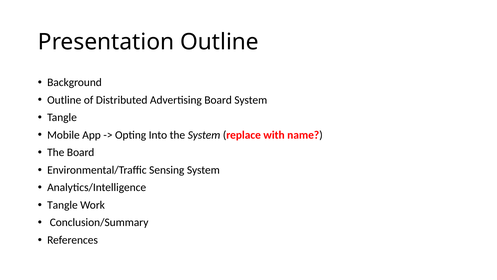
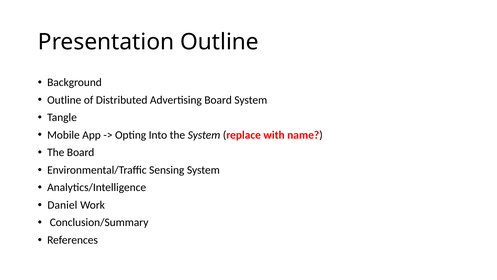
Tangle at (62, 205): Tangle -> Daniel
